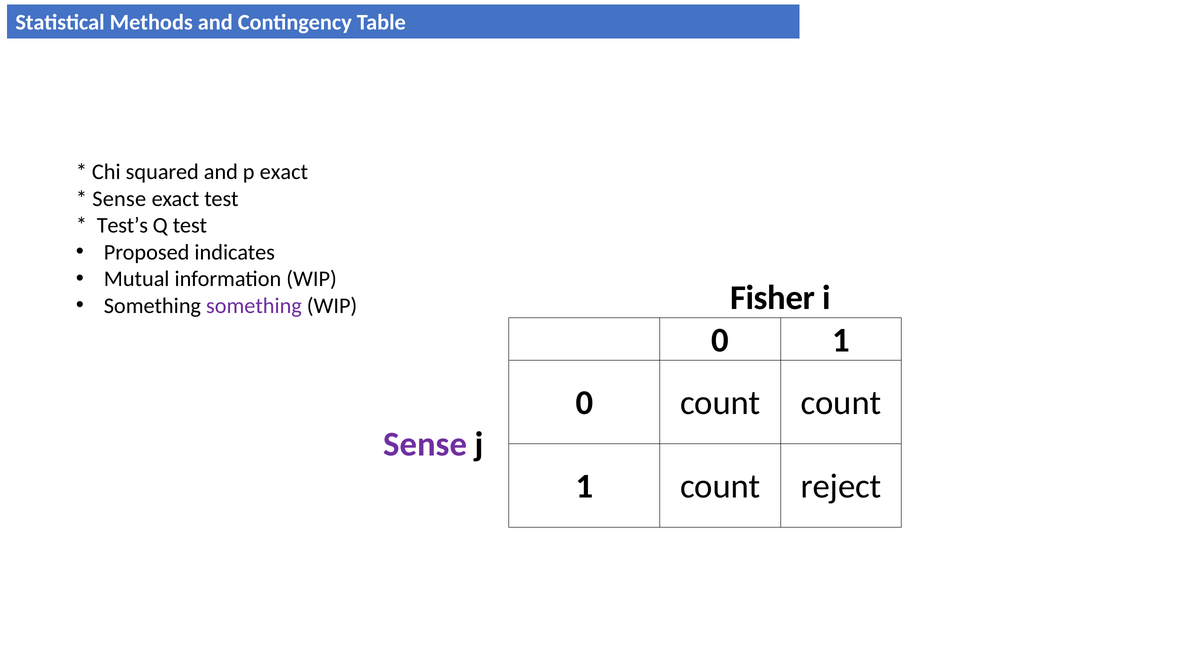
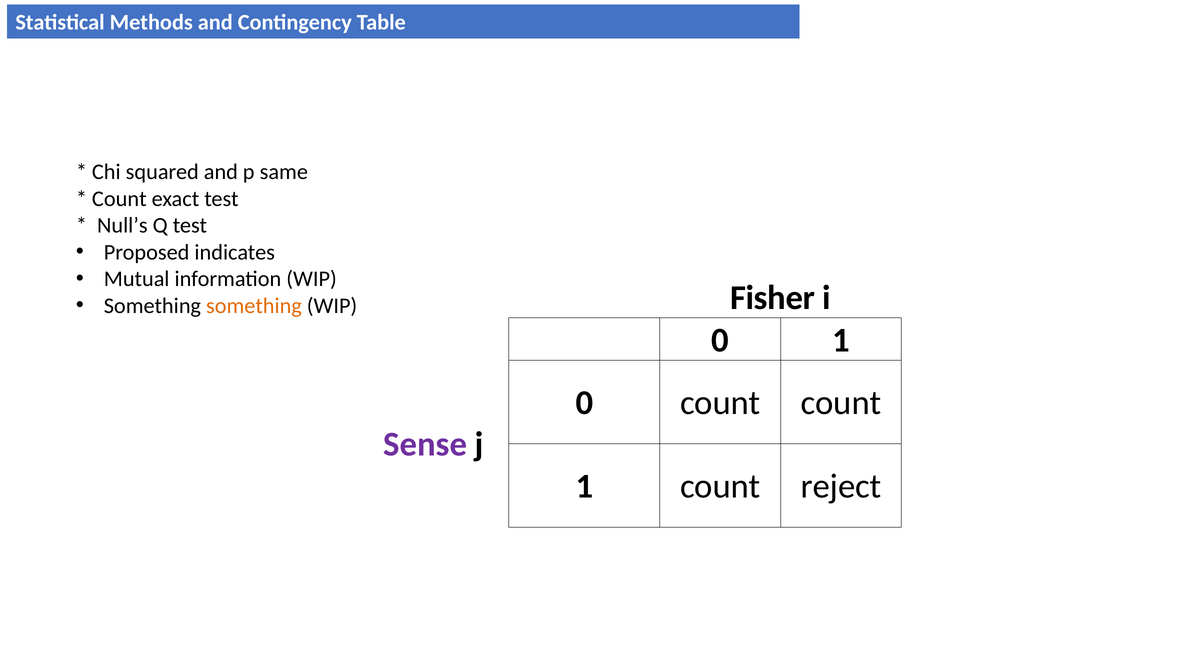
p exact: exact -> same
Sense at (119, 199): Sense -> Count
Test’s: Test’s -> Null’s
something at (254, 306) colour: purple -> orange
